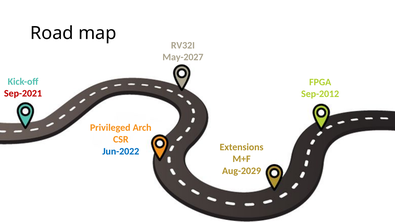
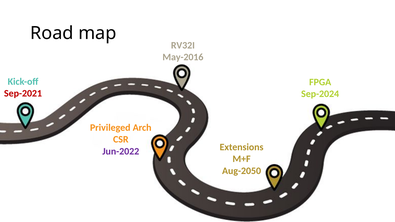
May-2027: May-2027 -> May-2016
Sep-2012: Sep-2012 -> Sep-2024
Jun-2022 colour: blue -> purple
Aug-2029: Aug-2029 -> Aug-2050
